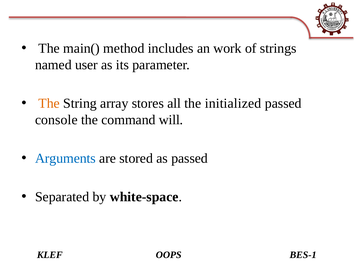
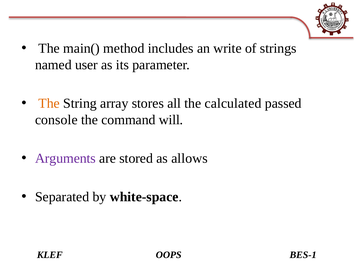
work: work -> write
initialized: initialized -> calculated
Arguments colour: blue -> purple
as passed: passed -> allows
